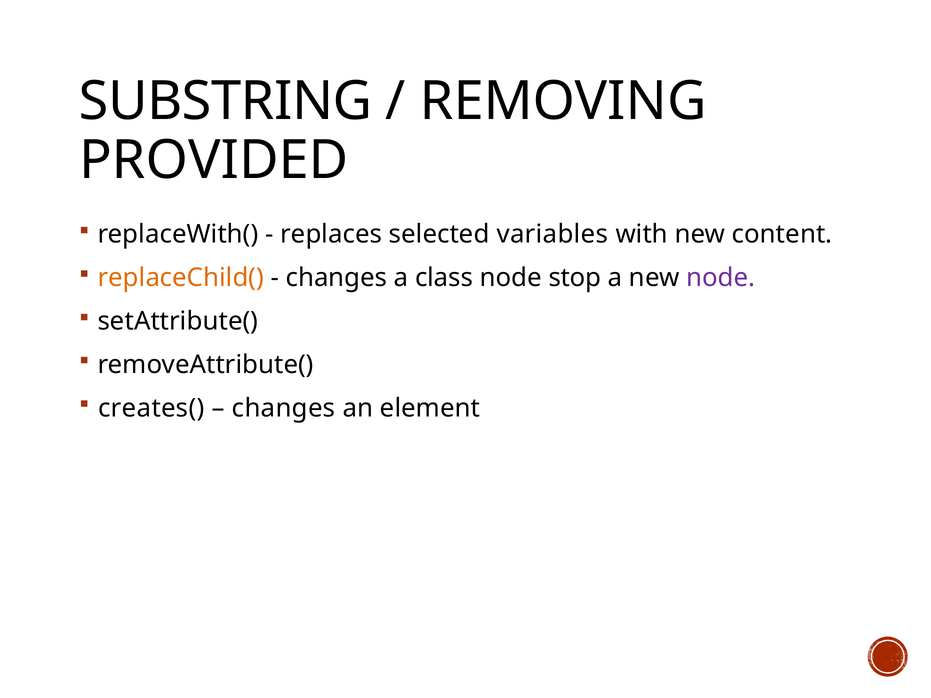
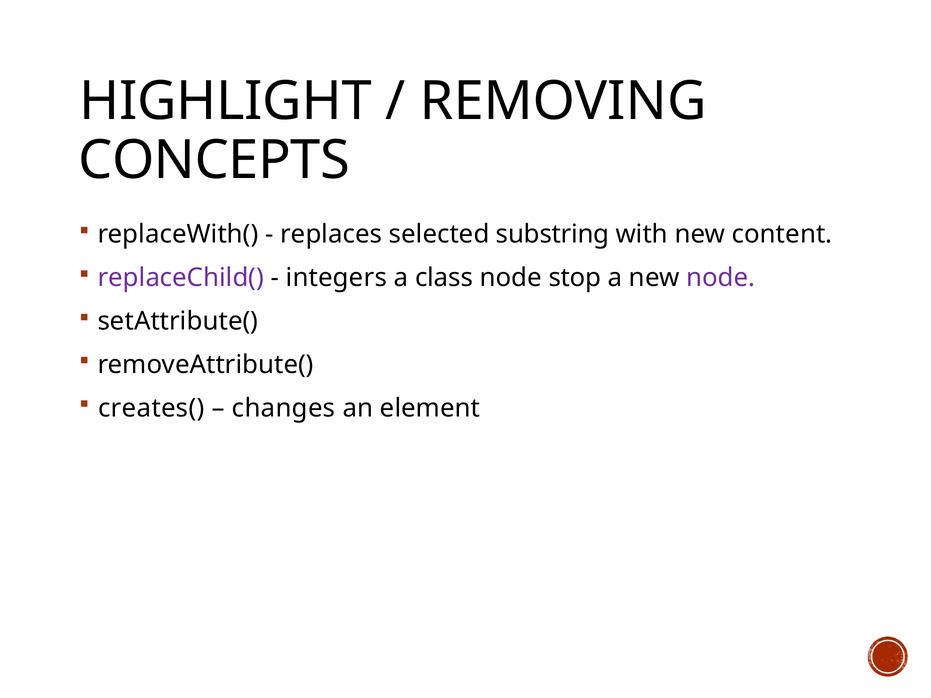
SUBSTRING: SUBSTRING -> HIGHLIGHT
PROVIDED: PROVIDED -> CONCEPTS
variables: variables -> substring
replaceChild( colour: orange -> purple
changes at (336, 278): changes -> integers
